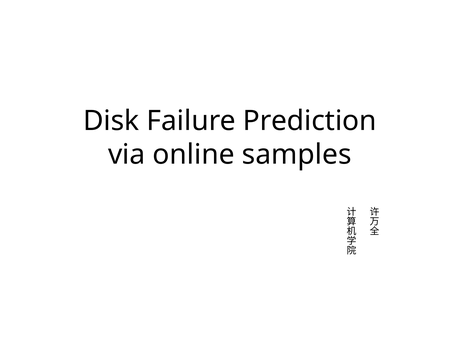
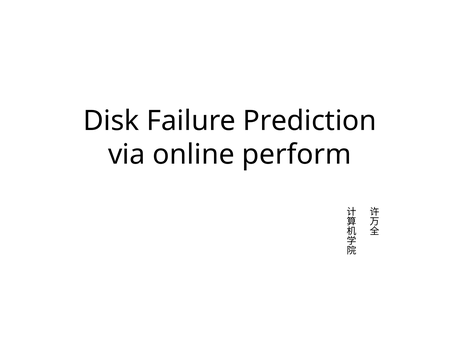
samples: samples -> perform
